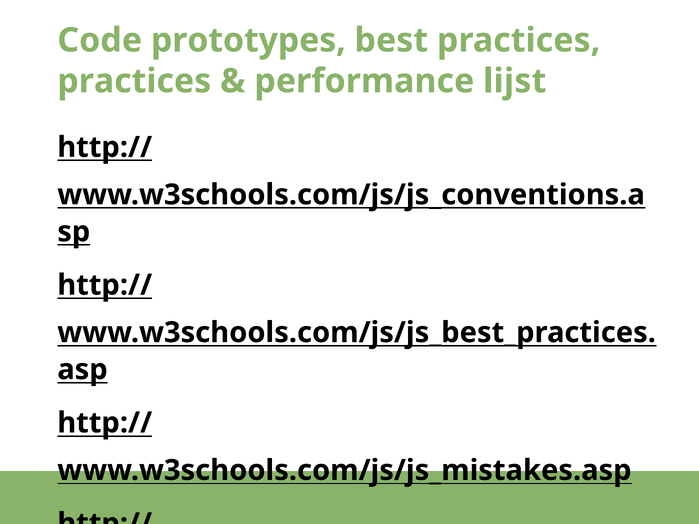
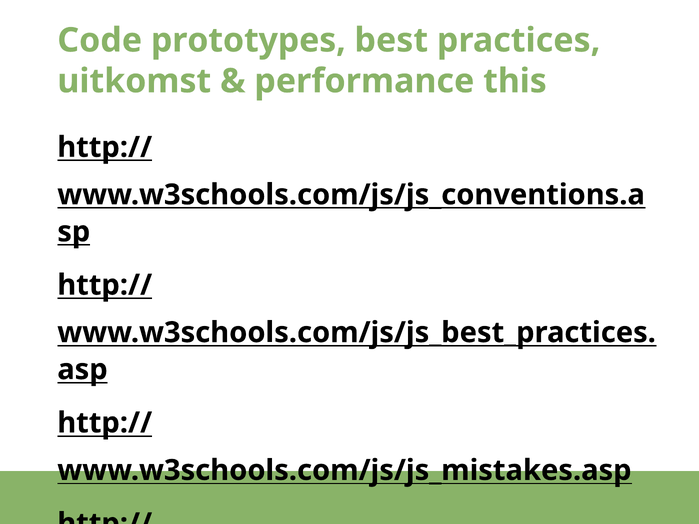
practices at (134, 81): practices -> uitkomst
lijst: lijst -> this
